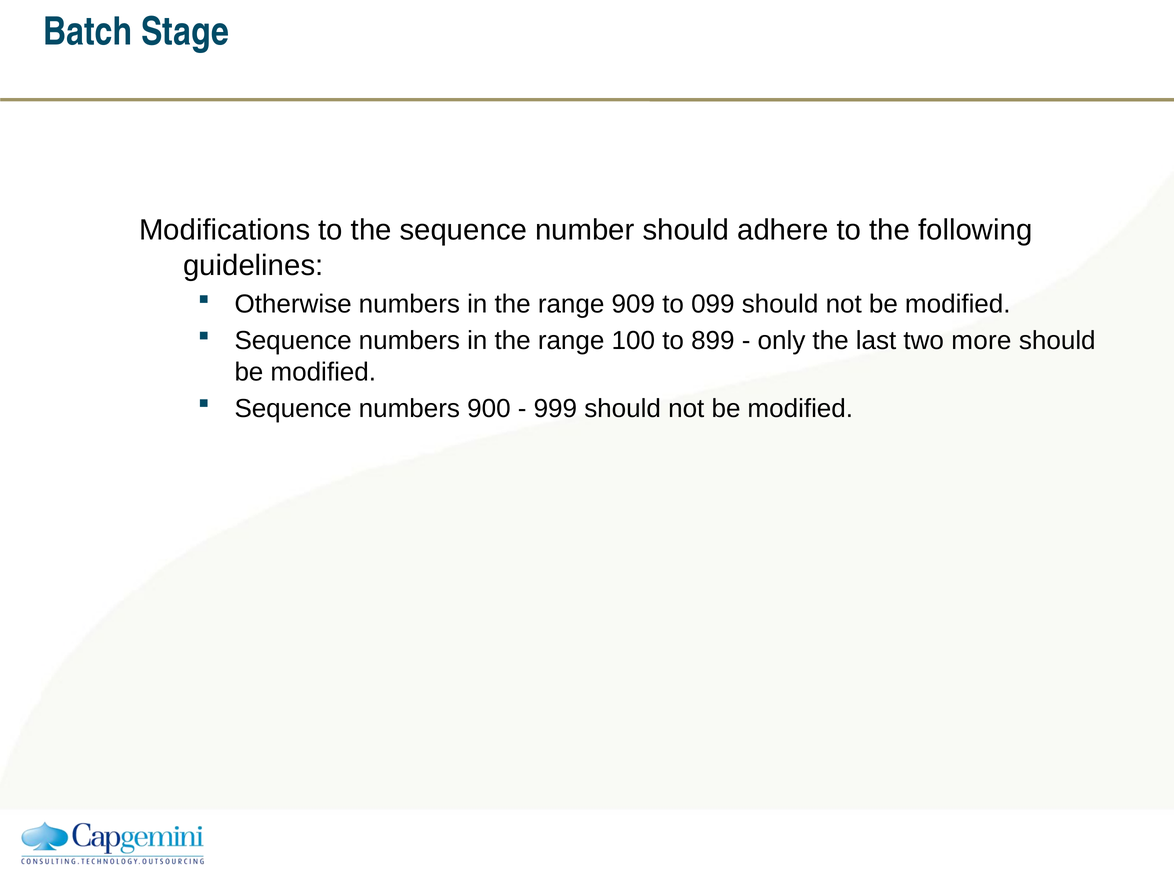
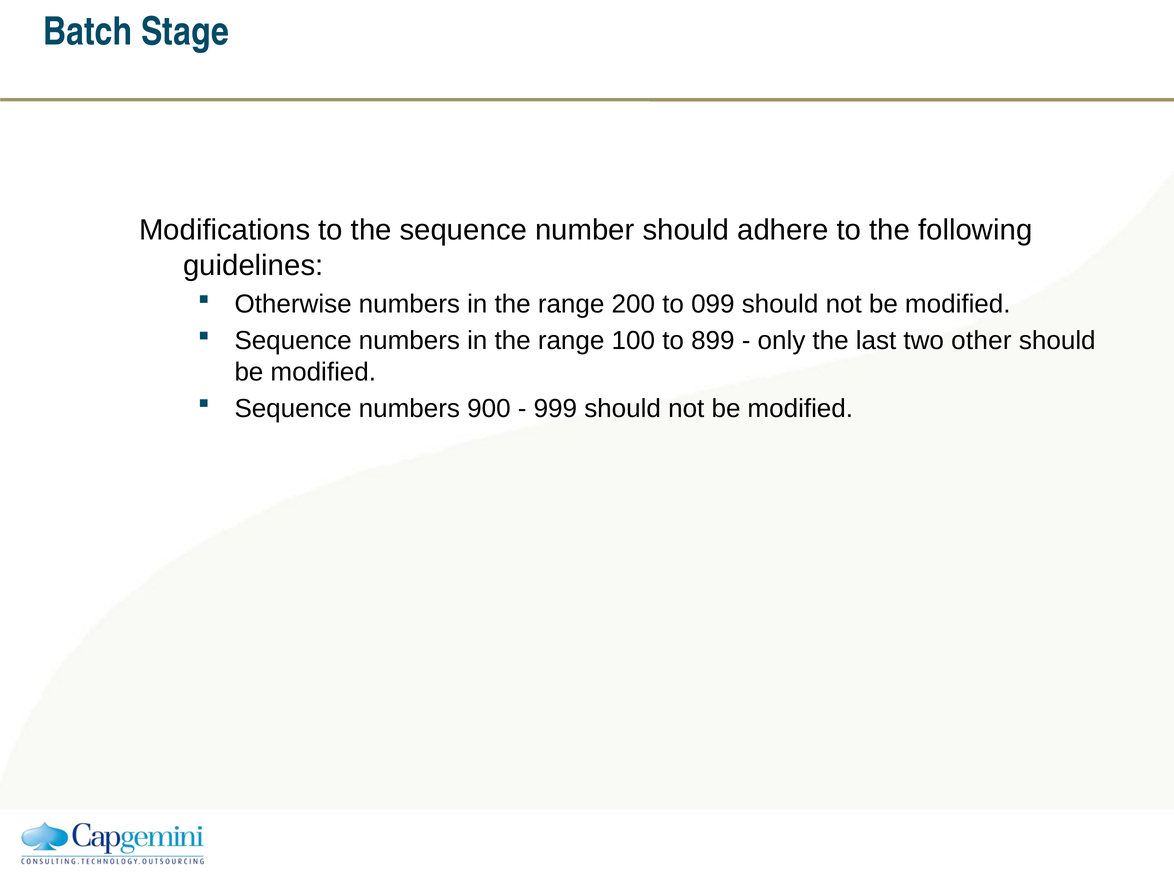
909: 909 -> 200
more: more -> other
